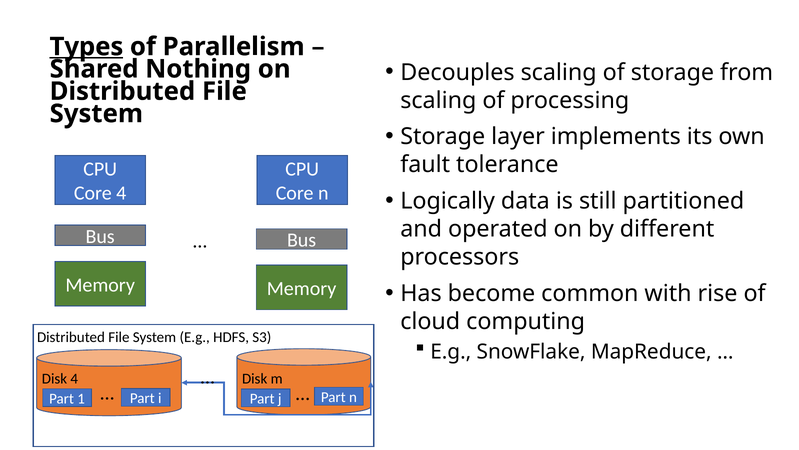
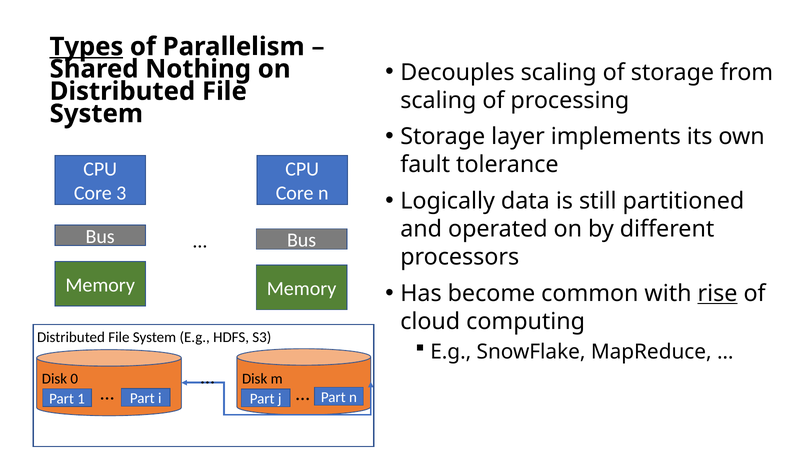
Core 4: 4 -> 3
rise underline: none -> present
Disk 4: 4 -> 0
